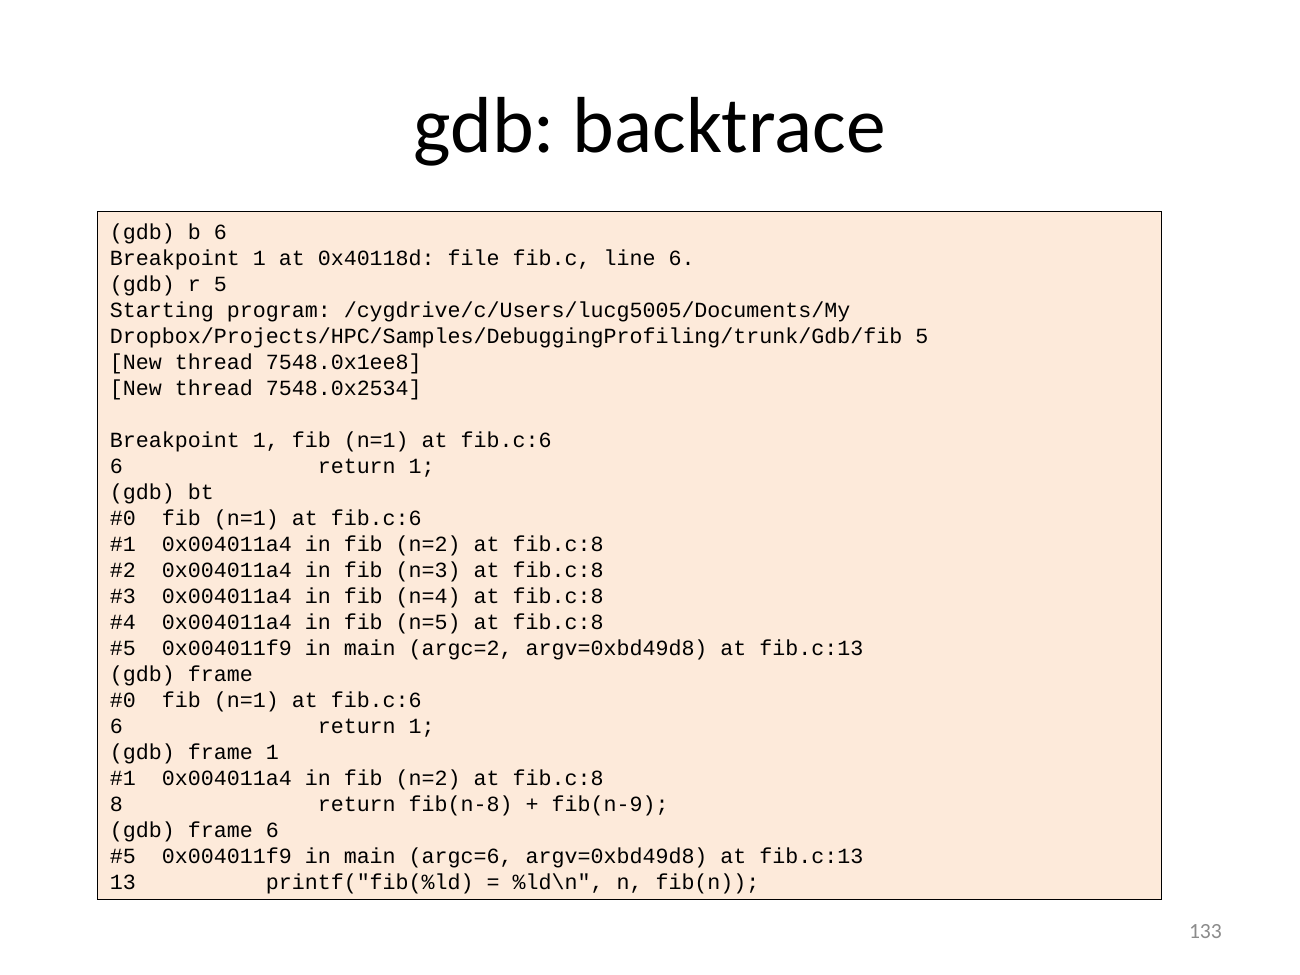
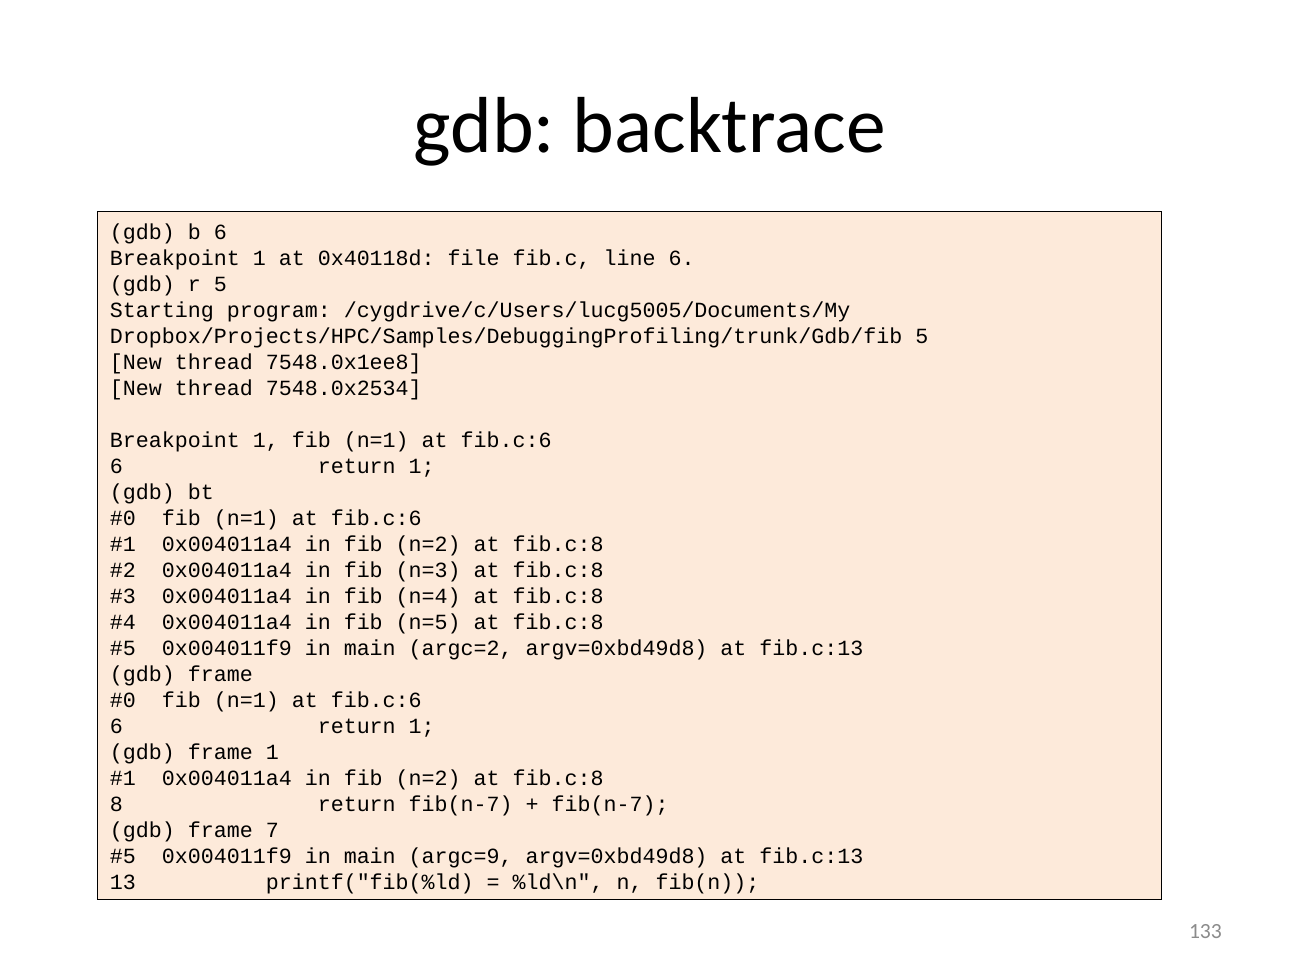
return fib(n-8: fib(n-8 -> fib(n-7
fib(n-9 at (610, 804): fib(n-9 -> fib(n-7
frame 6: 6 -> 7
argc=6: argc=6 -> argc=9
